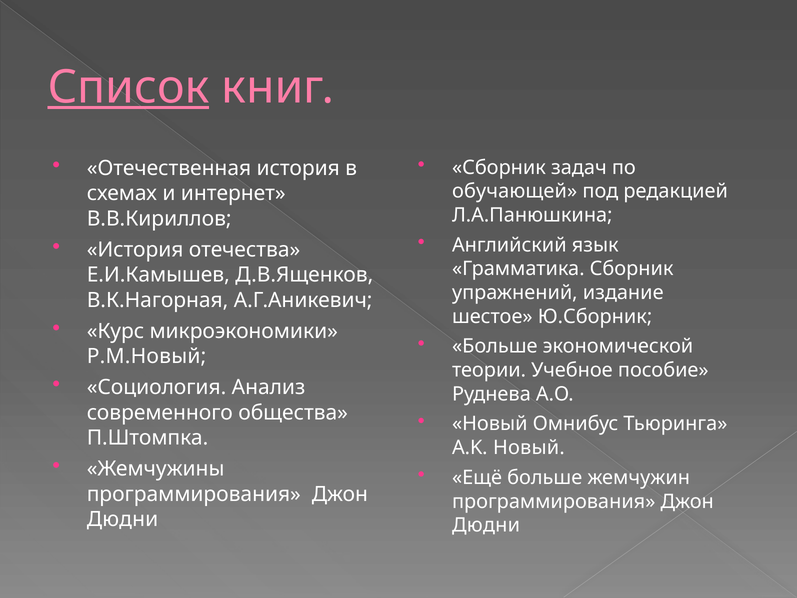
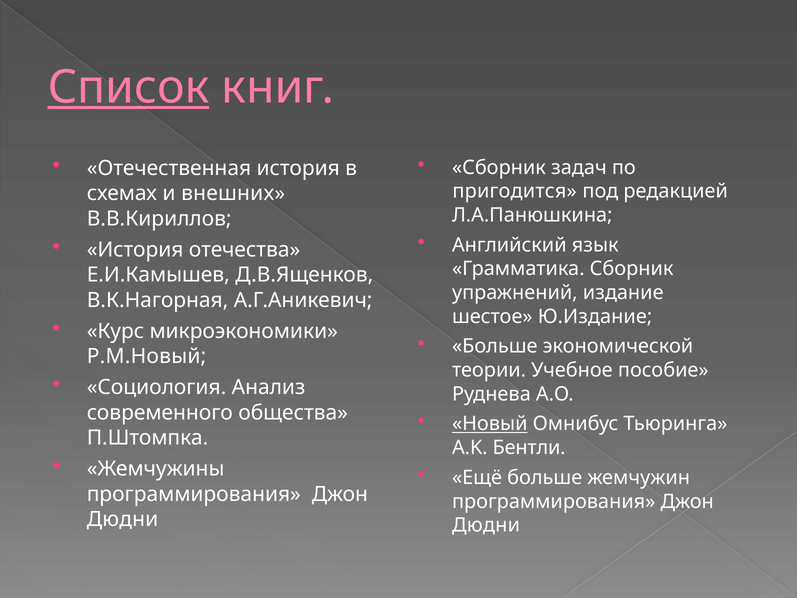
обучающей: обучающей -> пригодится
интернет: интернет -> внешних
Ю.Сборник: Ю.Сборник -> Ю.Издание
Новый at (490, 424) underline: none -> present
А.K Новый: Новый -> Бентли
